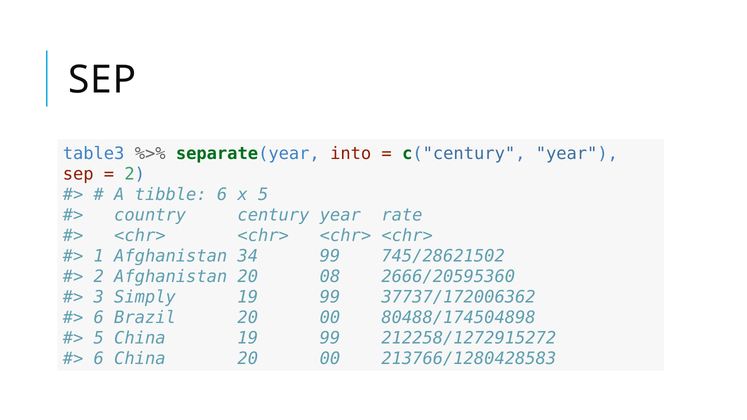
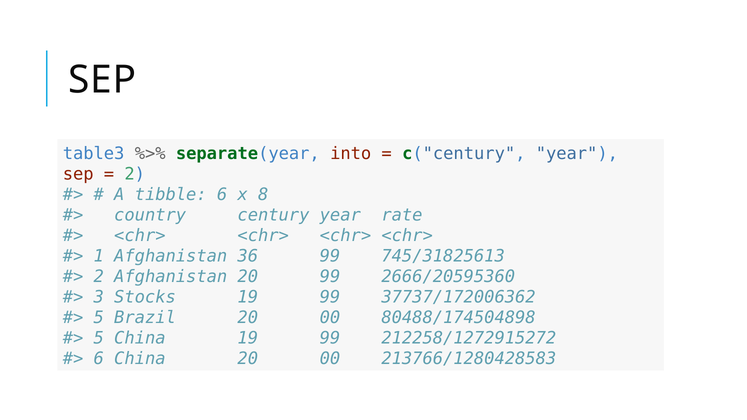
x 5: 5 -> 8
34: 34 -> 36
745/28621502: 745/28621502 -> 745/31825613
20 08: 08 -> 99
Simply: Simply -> Stocks
6 at (99, 318): 6 -> 5
